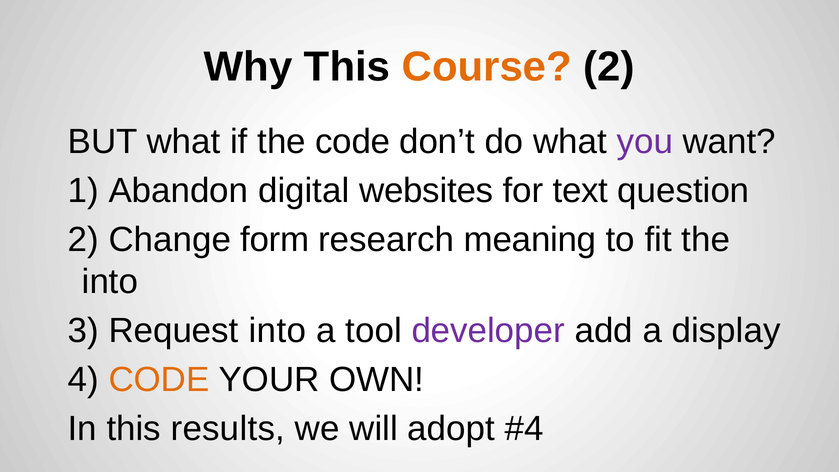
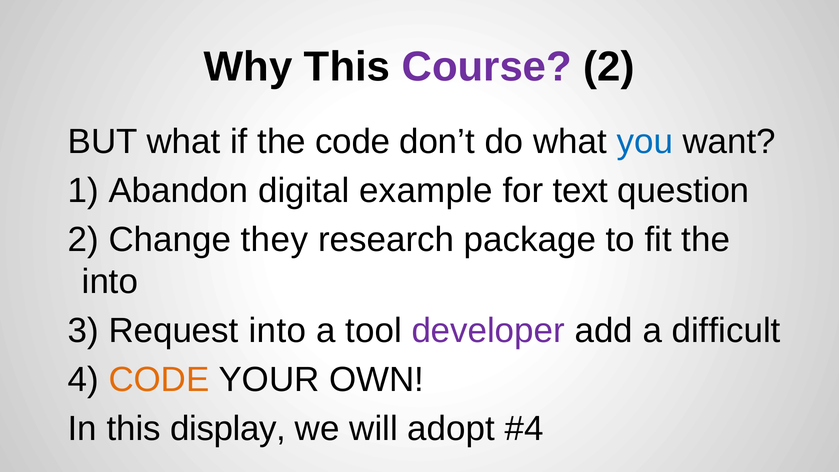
Course colour: orange -> purple
you colour: purple -> blue
websites: websites -> example
form: form -> they
meaning: meaning -> package
display: display -> difficult
results: results -> display
